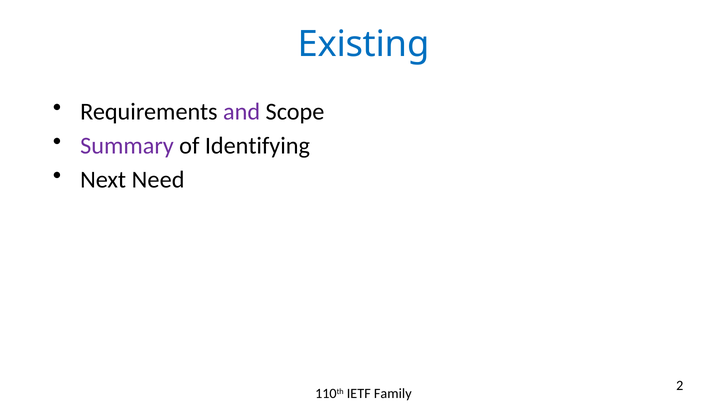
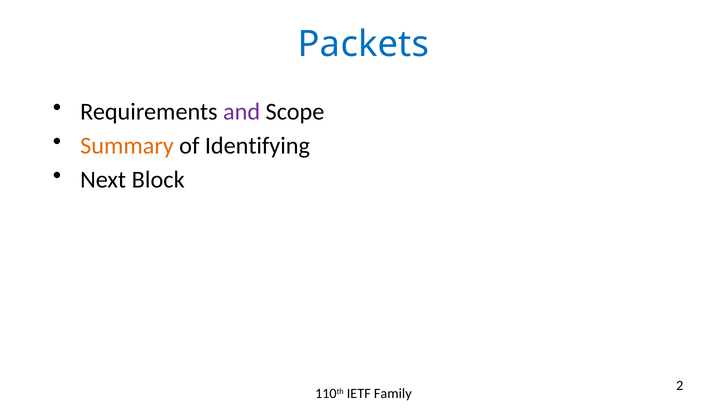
Existing: Existing -> Packets
Summary colour: purple -> orange
Need: Need -> Block
